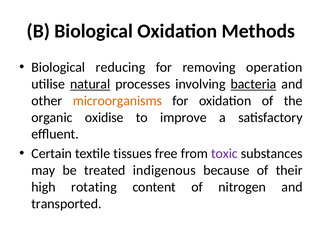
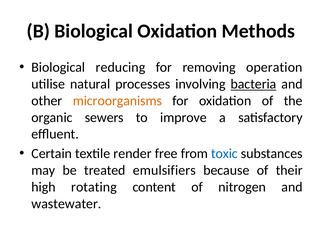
natural underline: present -> none
oxidise: oxidise -> sewers
tissues: tissues -> render
toxic colour: purple -> blue
indigenous: indigenous -> emulsifiers
transported: transported -> wastewater
